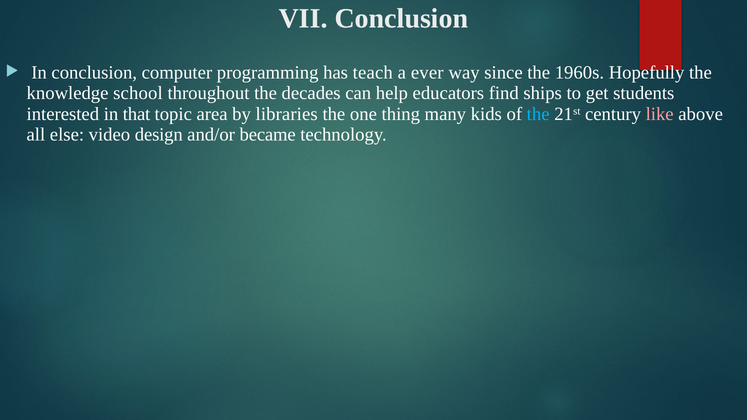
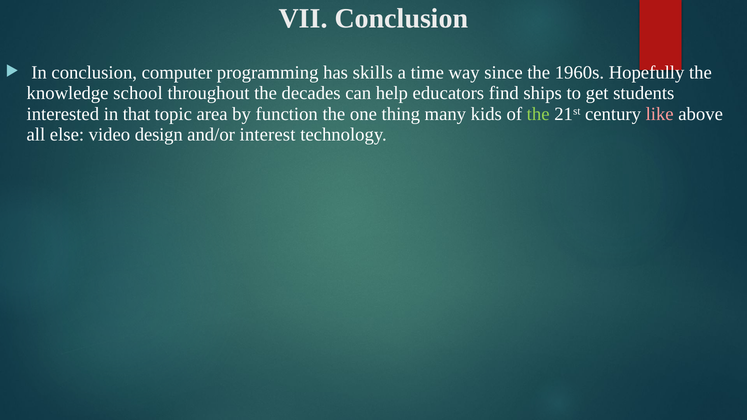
teach: teach -> skills
ever: ever -> time
libraries: libraries -> function
the at (538, 114) colour: light blue -> light green
became: became -> interest
